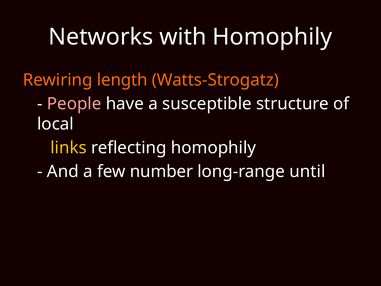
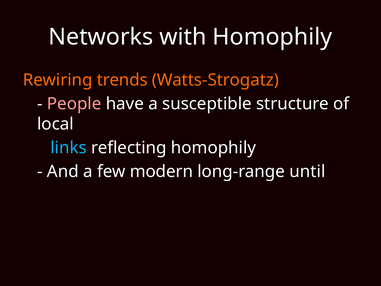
length: length -> trends
links colour: yellow -> light blue
number: number -> modern
